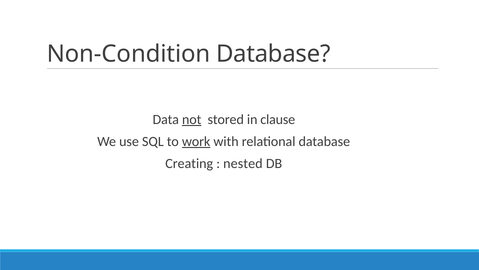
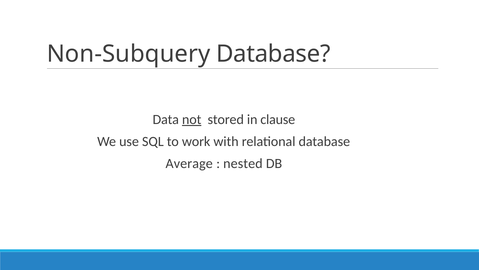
Non-Condition: Non-Condition -> Non-Subquery
work underline: present -> none
Creating: Creating -> Average
